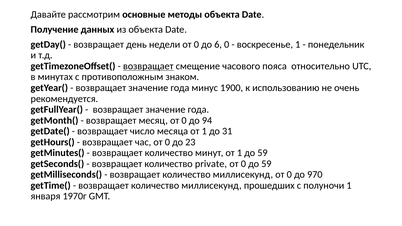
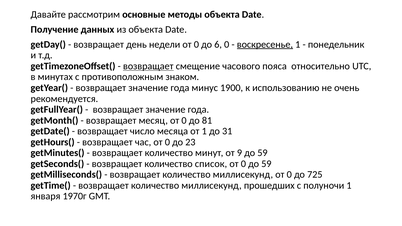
воскресенье underline: none -> present
94: 94 -> 81
минут от 1: 1 -> 9
private: private -> список
970: 970 -> 725
